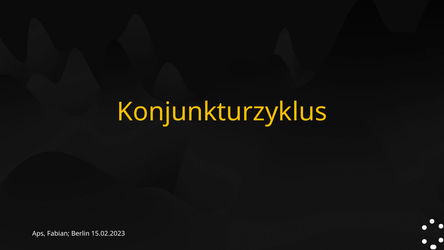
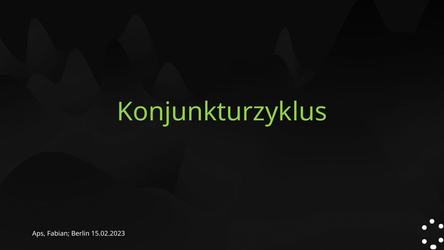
Konjunkturzyklus colour: yellow -> light green
